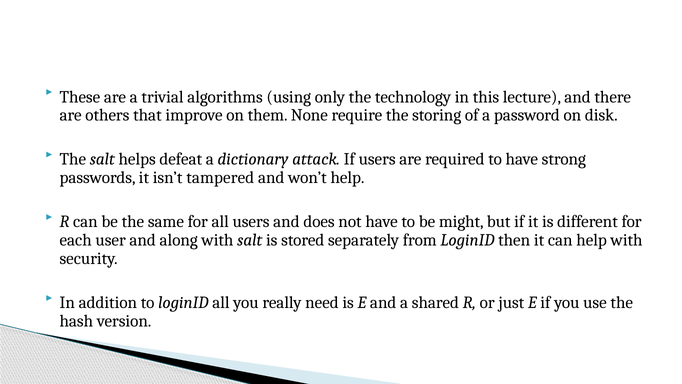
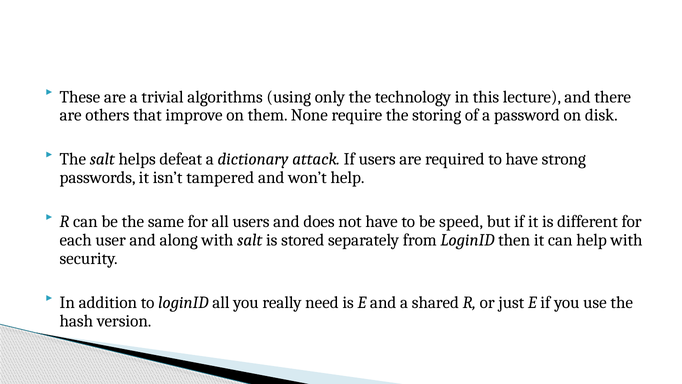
might: might -> speed
